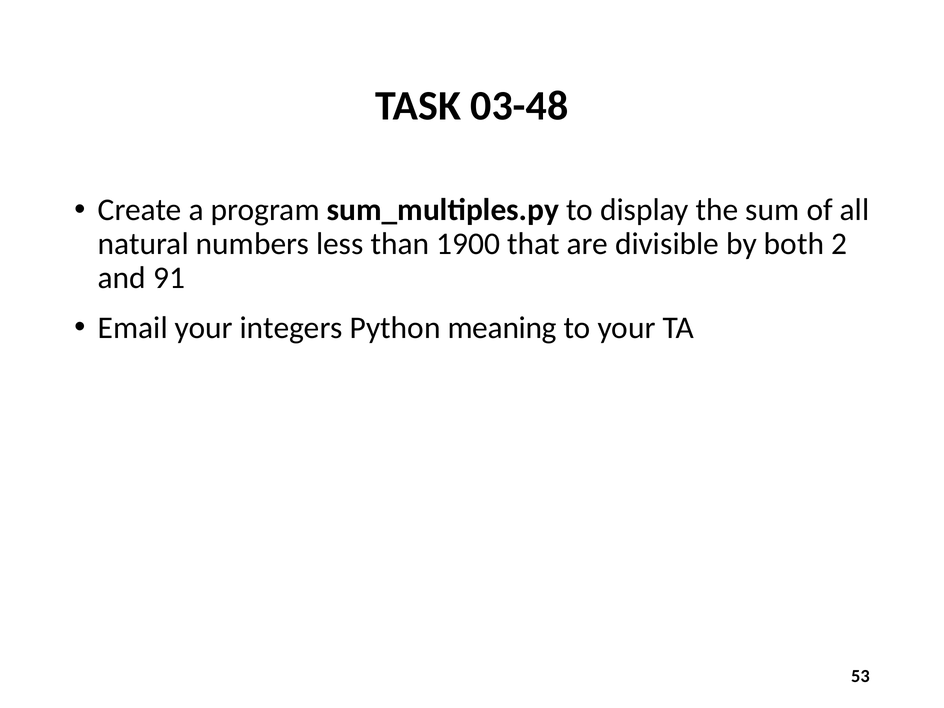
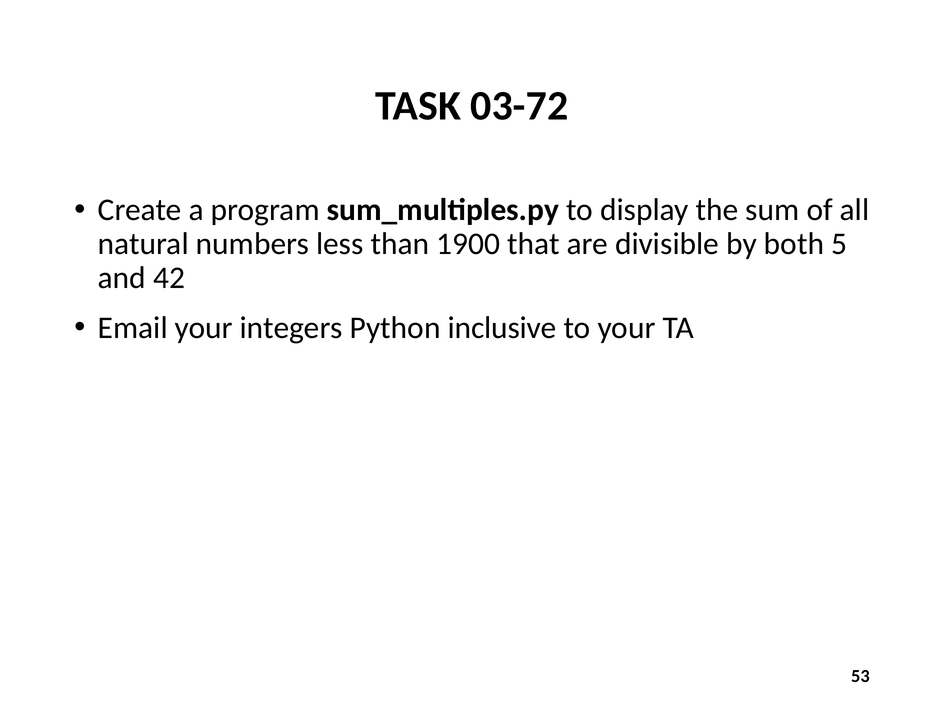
03-48: 03-48 -> 03-72
2: 2 -> 5
91: 91 -> 42
meaning: meaning -> inclusive
